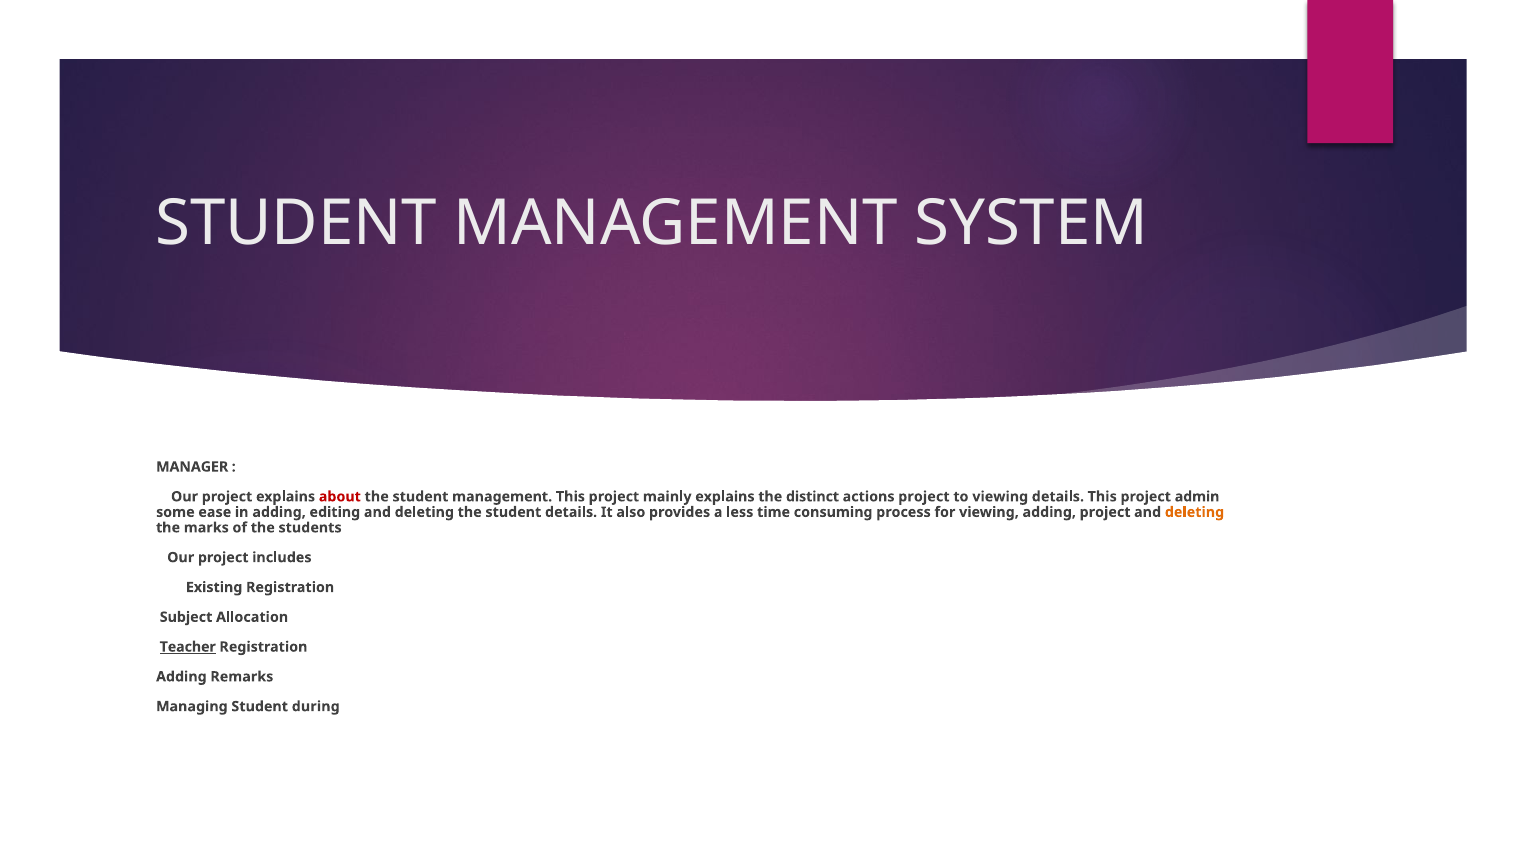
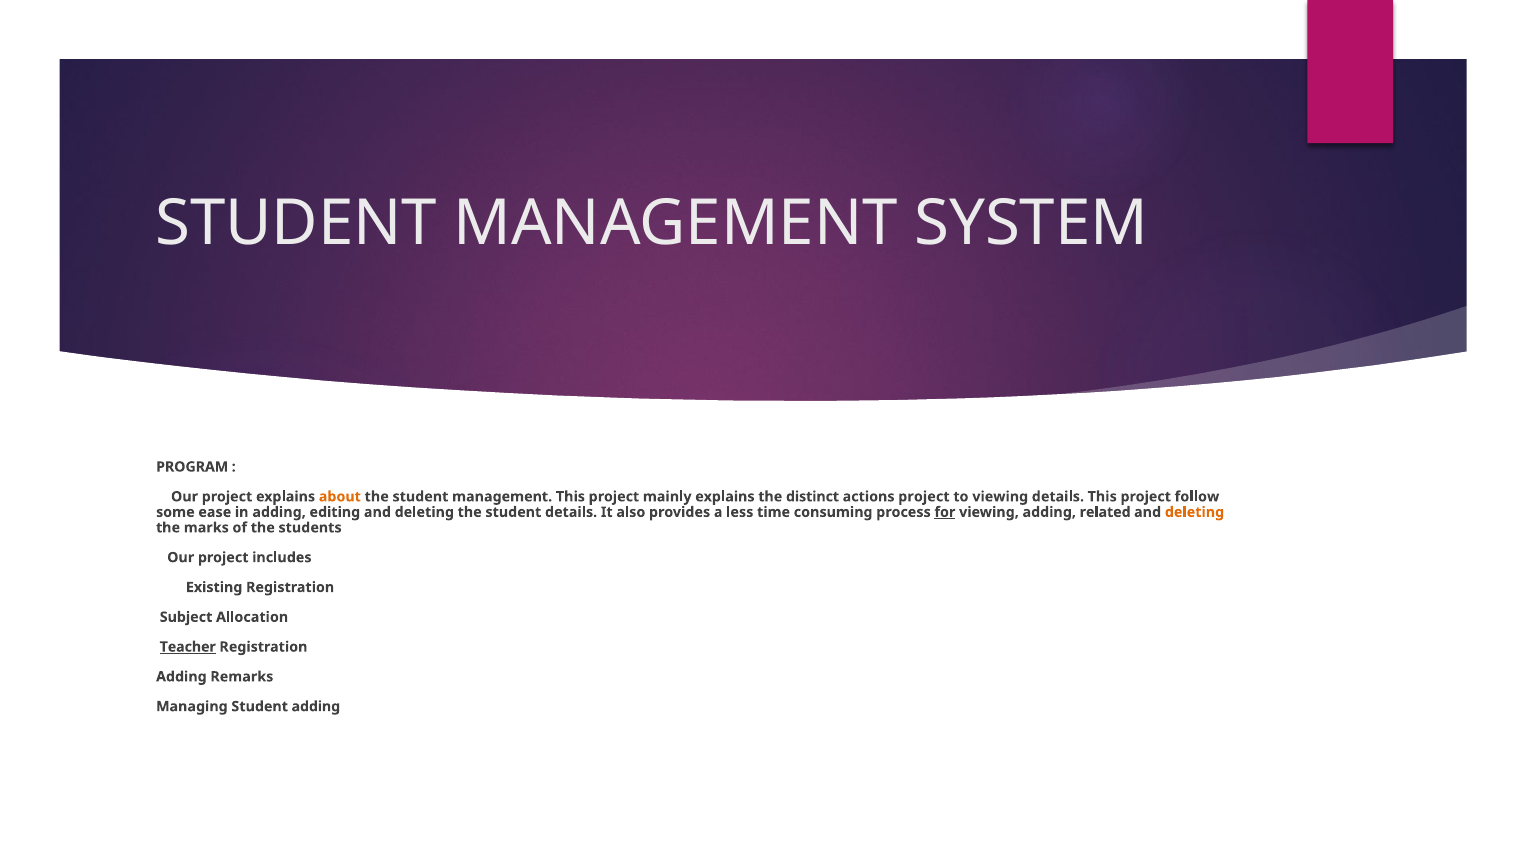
MANAGER: MANAGER -> PROGRAM
about colour: red -> orange
admin: admin -> follow
for underline: none -> present
adding project: project -> related
Student during: during -> adding
